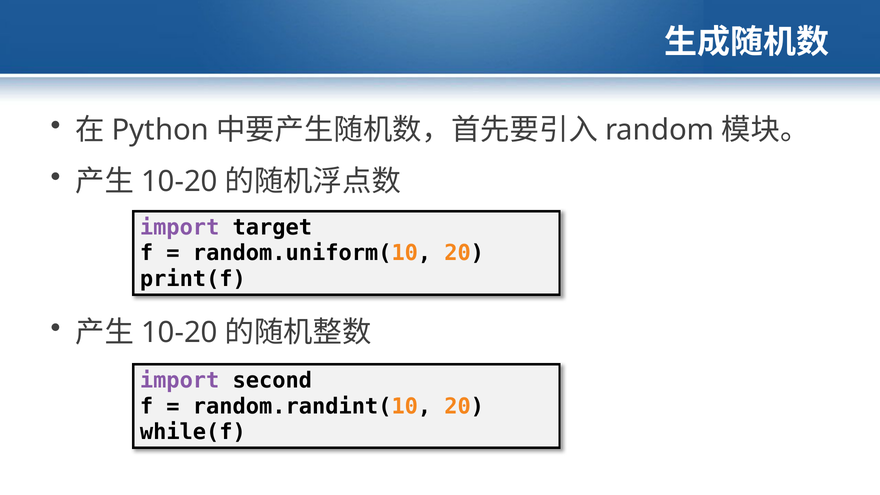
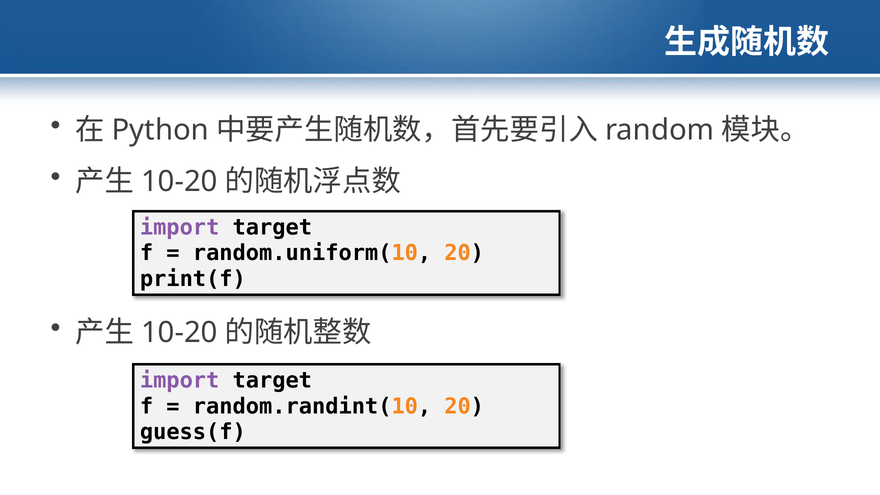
second at (272, 381): second -> target
while(f: while(f -> guess(f
